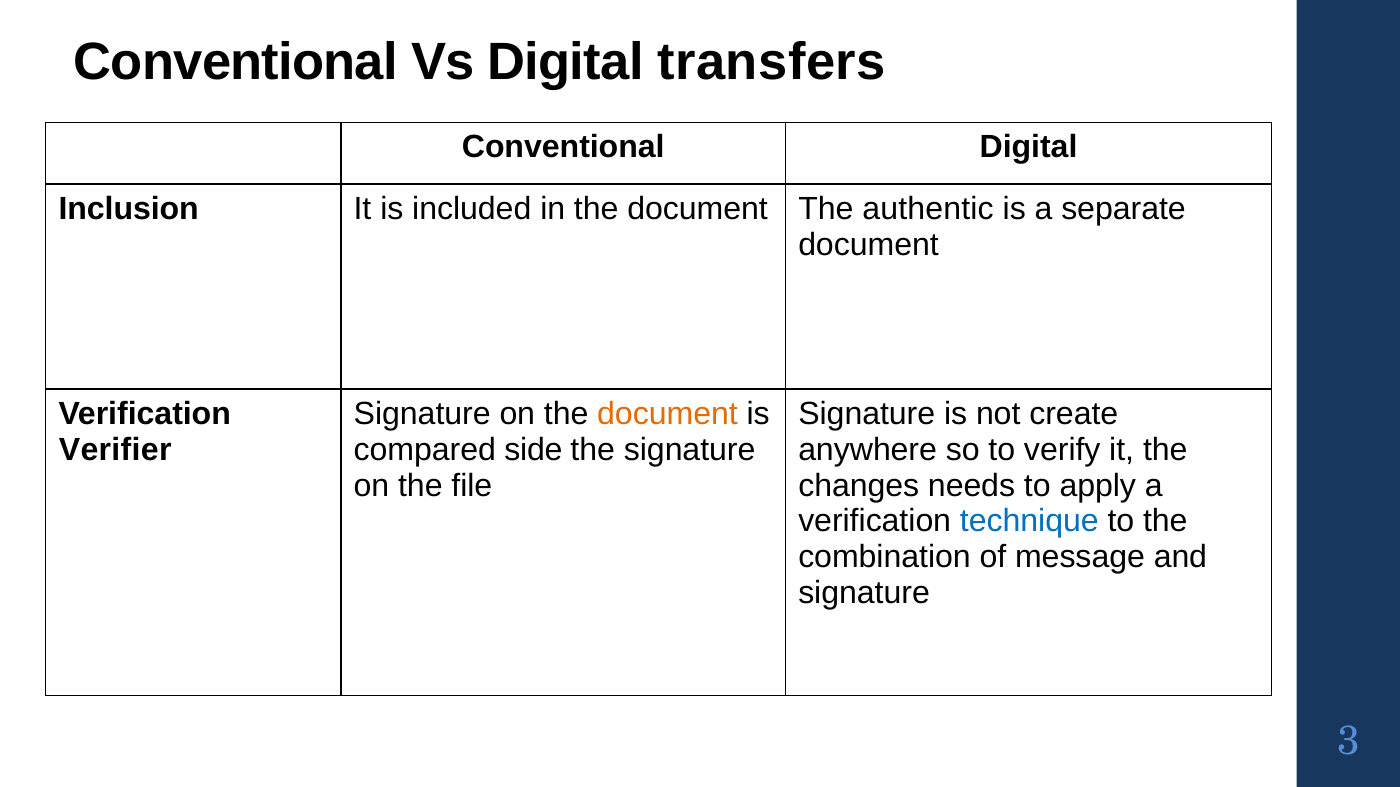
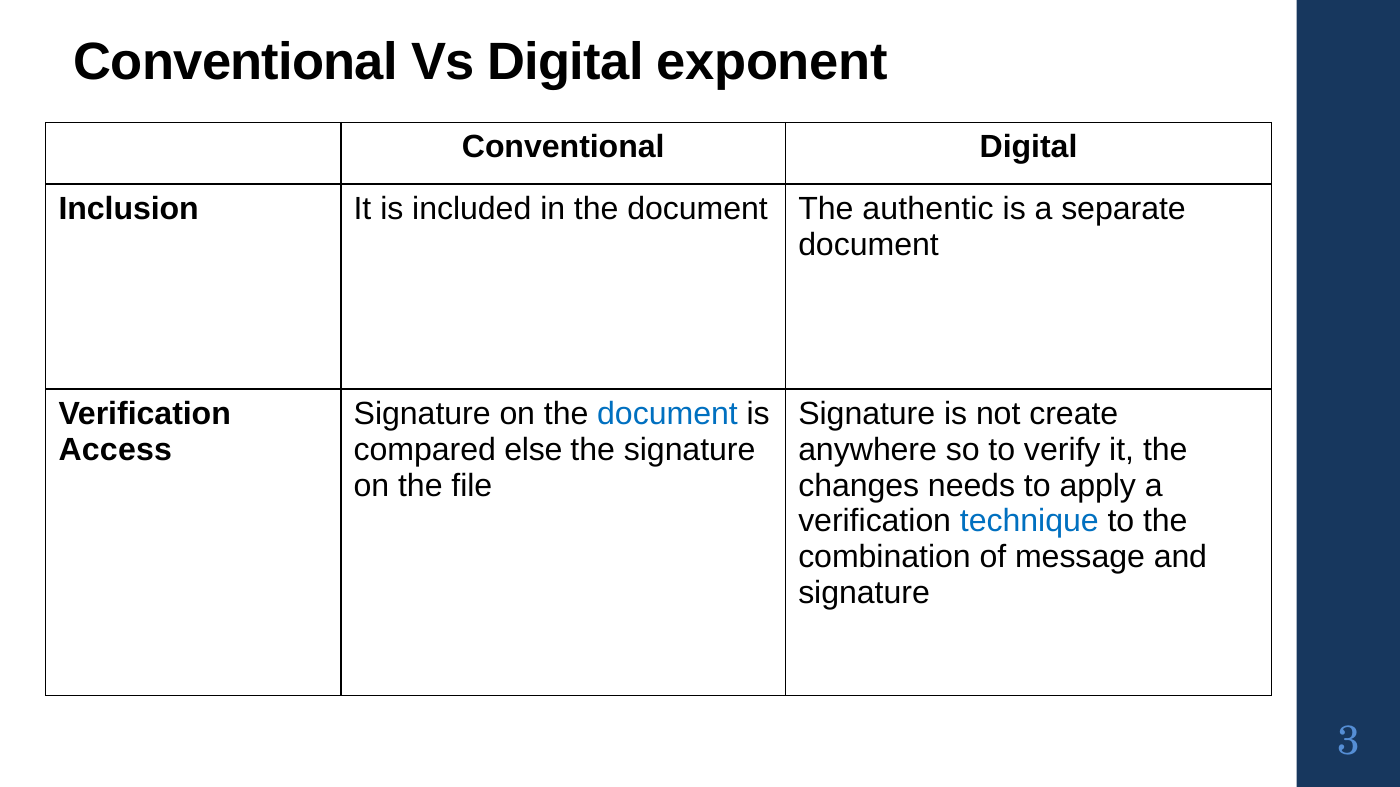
transfers: transfers -> exponent
document at (667, 414) colour: orange -> blue
Verifier: Verifier -> Access
side: side -> else
